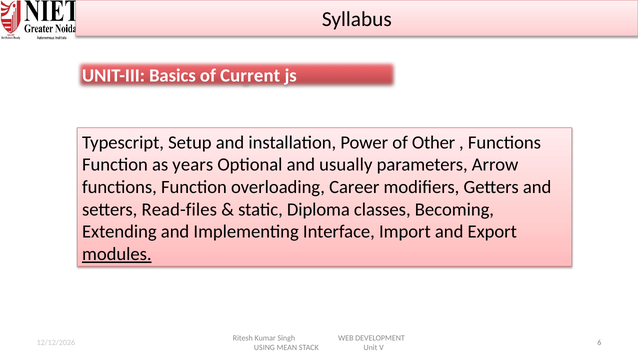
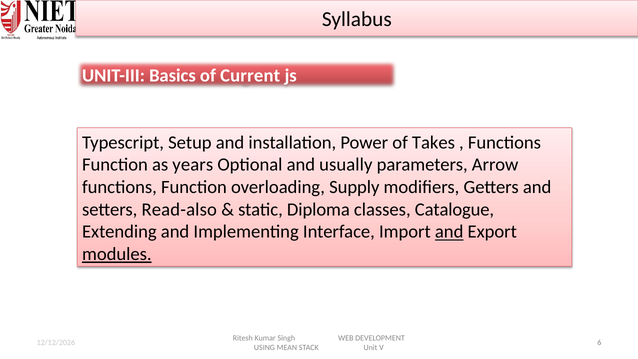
Other: Other -> Takes
Career: Career -> Supply
Read-files: Read-files -> Read-also
Becoming: Becoming -> Catalogue
and at (449, 232) underline: none -> present
